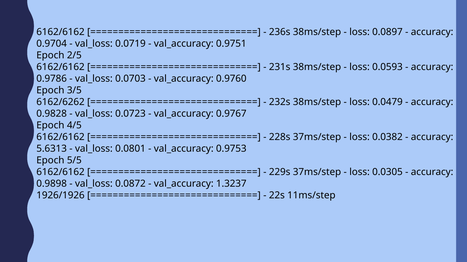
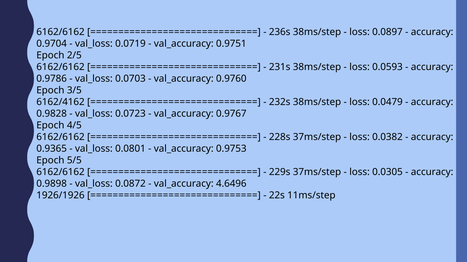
6162/6262: 6162/6262 -> 6162/4162
5.6313: 5.6313 -> 0.9365
1.3237: 1.3237 -> 4.6496
